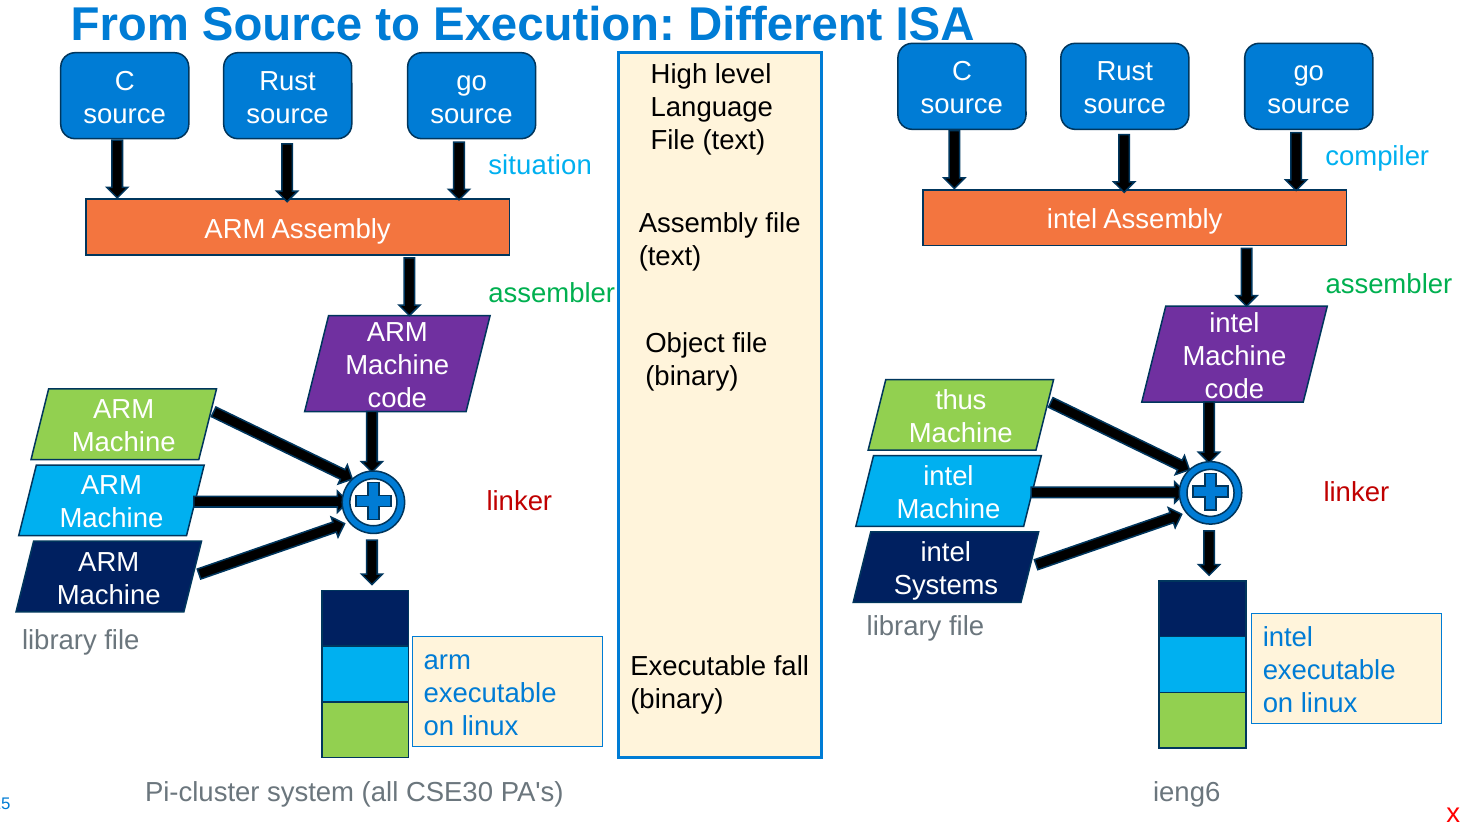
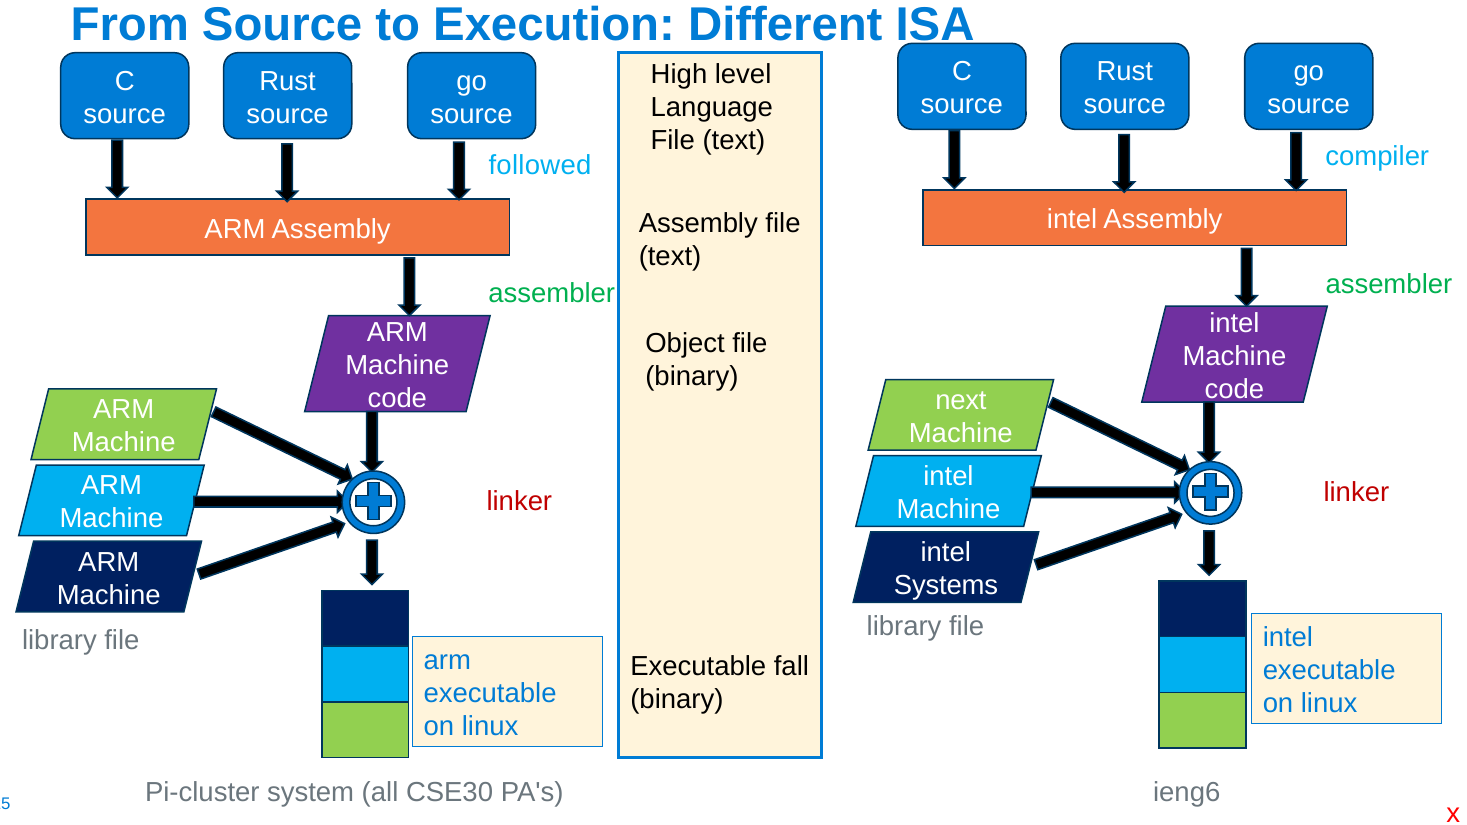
situation: situation -> followed
thus: thus -> next
